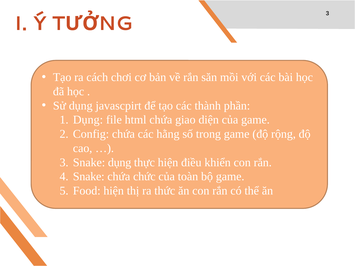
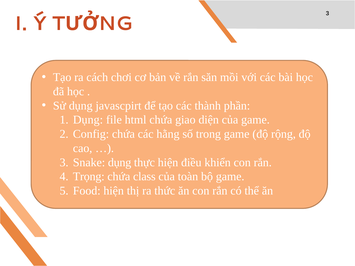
Snake at (89, 177): Snake -> Trọng
chức: chức -> class
